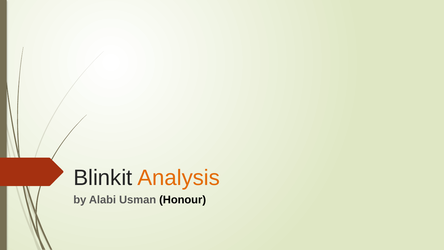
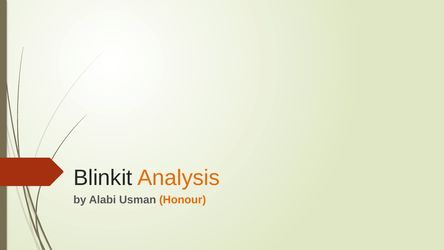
Honour colour: black -> orange
